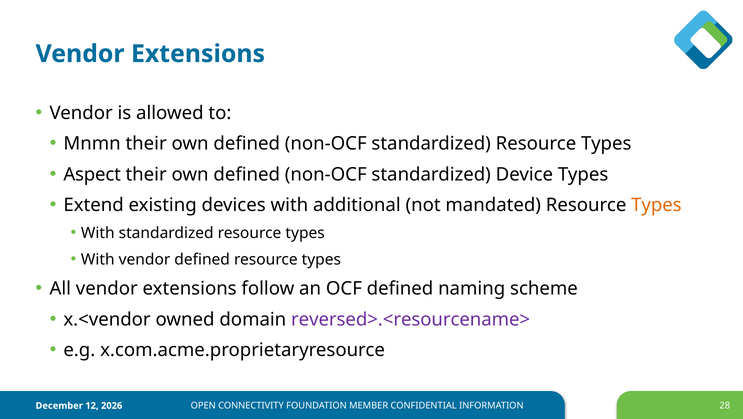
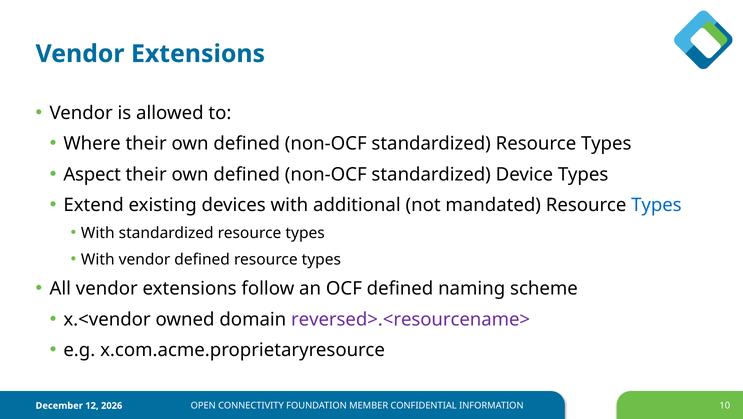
Mnmn: Mnmn -> Where
Types at (656, 205) colour: orange -> blue
28: 28 -> 10
